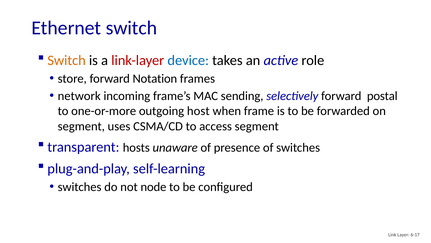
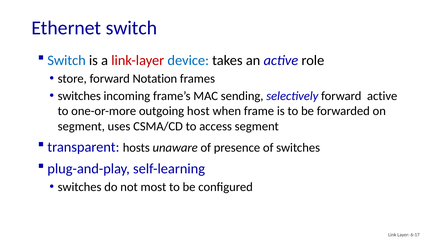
Switch at (67, 60) colour: orange -> blue
network at (79, 96): network -> switches
forward postal: postal -> active
node: node -> most
